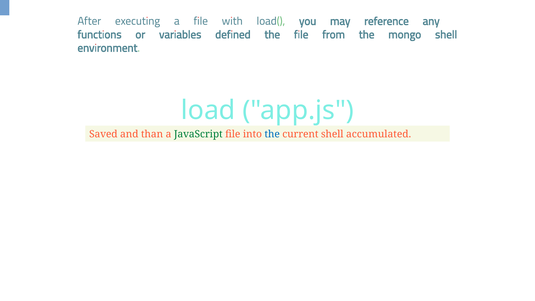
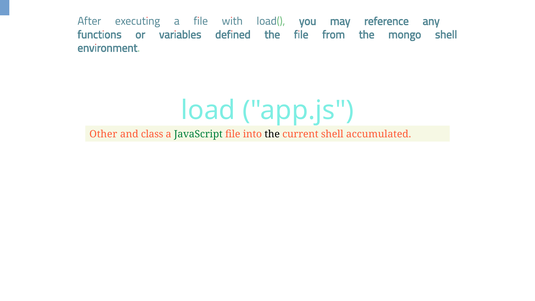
Saved: Saved -> Other
than: than -> class
the at (272, 134) colour: blue -> black
